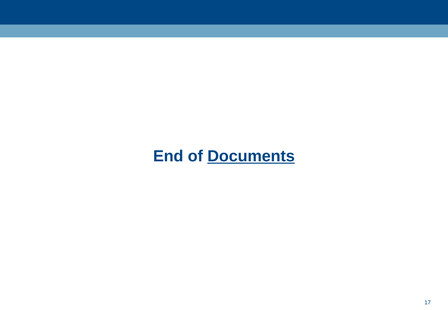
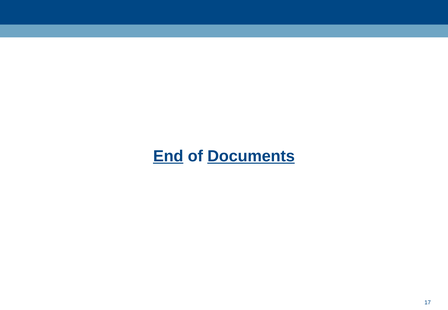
End underline: none -> present
